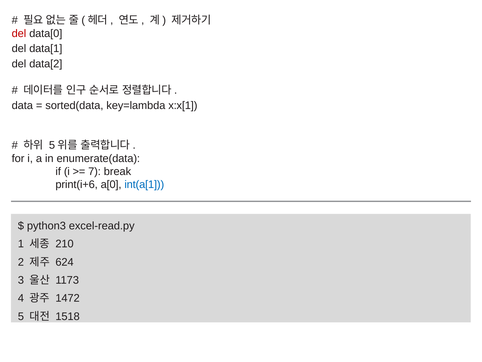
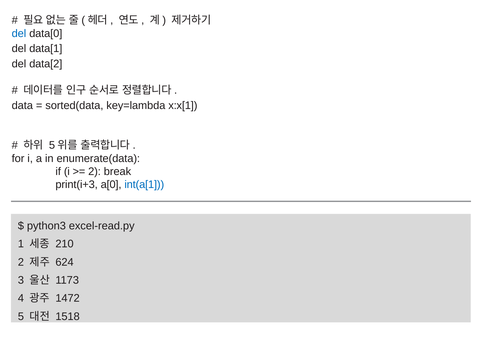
del at (19, 33) colour: red -> blue
7 at (95, 171): 7 -> 2
print(i+6: print(i+6 -> print(i+3
